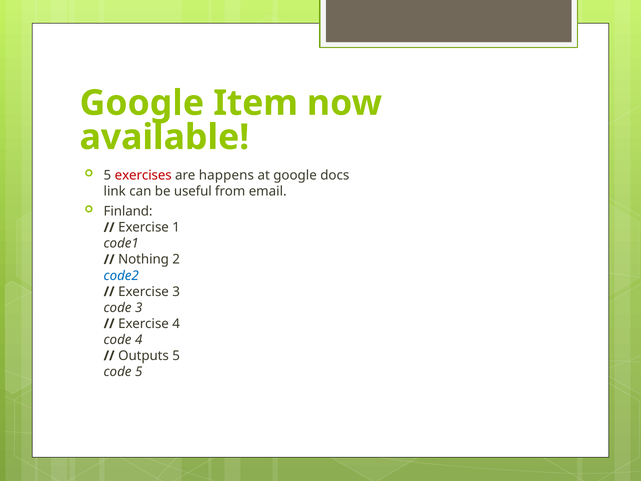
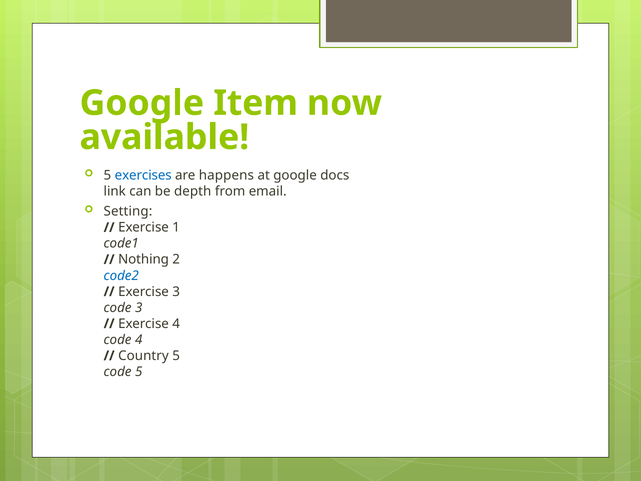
exercises colour: red -> blue
useful: useful -> depth
Finland: Finland -> Setting
Outputs: Outputs -> Country
